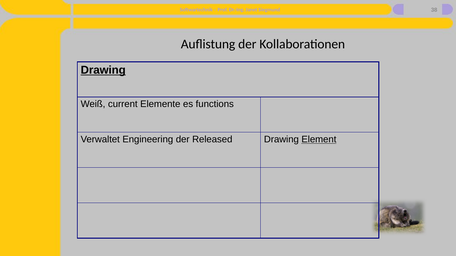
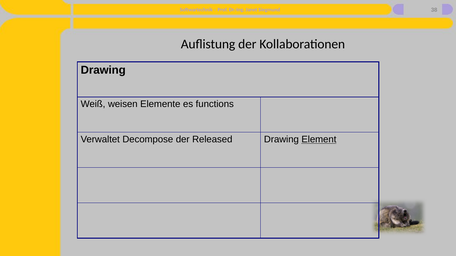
Drawing at (103, 70) underline: present -> none
current: current -> weisen
Engineering: Engineering -> Decompose
